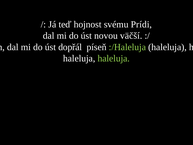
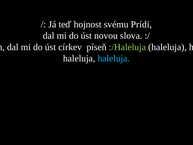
väčší: väčší -> slova
dopřál: dopřál -> církev
haleluja at (114, 58) colour: light green -> light blue
